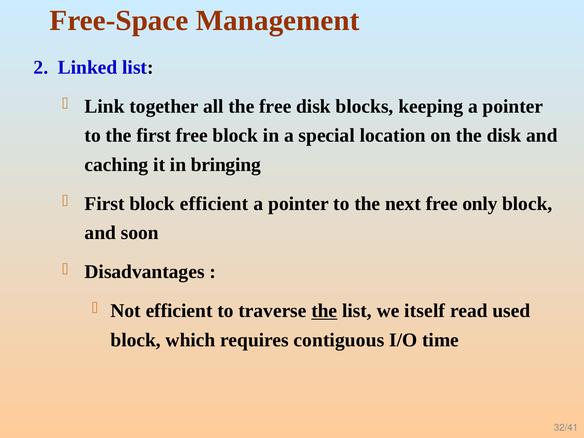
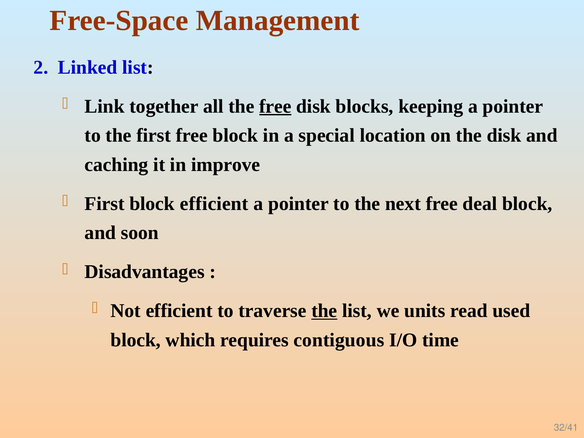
free at (275, 106) underline: none -> present
bringing: bringing -> improve
only: only -> deal
itself: itself -> units
